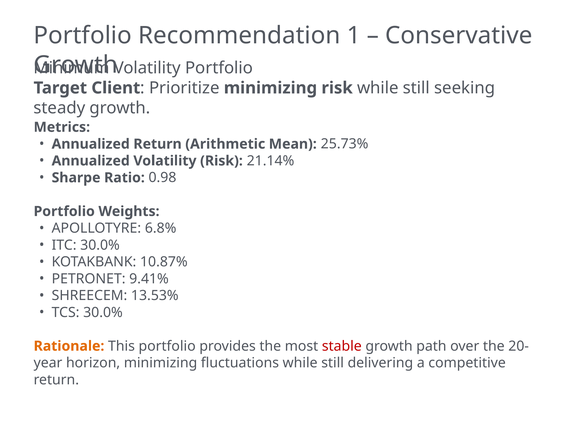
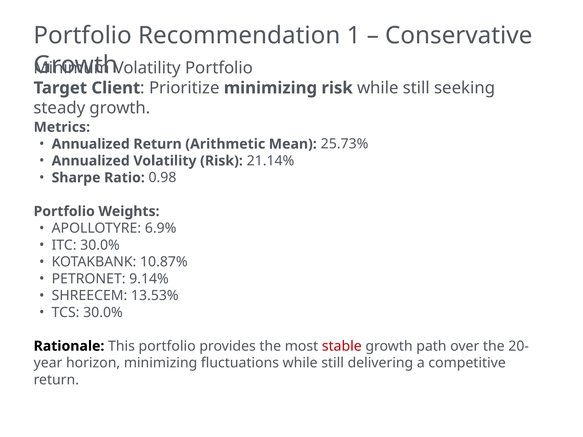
6.8%: 6.8% -> 6.9%
9.41%: 9.41% -> 9.14%
Rationale colour: orange -> black
